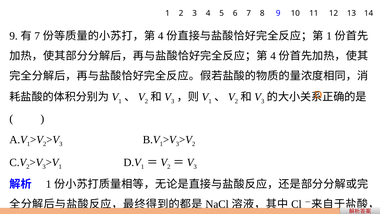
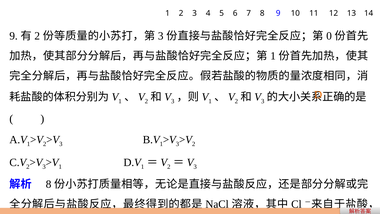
7 at (37, 36): 7 -> 2
4 at (161, 36): 4 -> 3
1 at (329, 36): 1 -> 0
4 at (273, 56): 4 -> 1
1 at (49, 184): 1 -> 8
